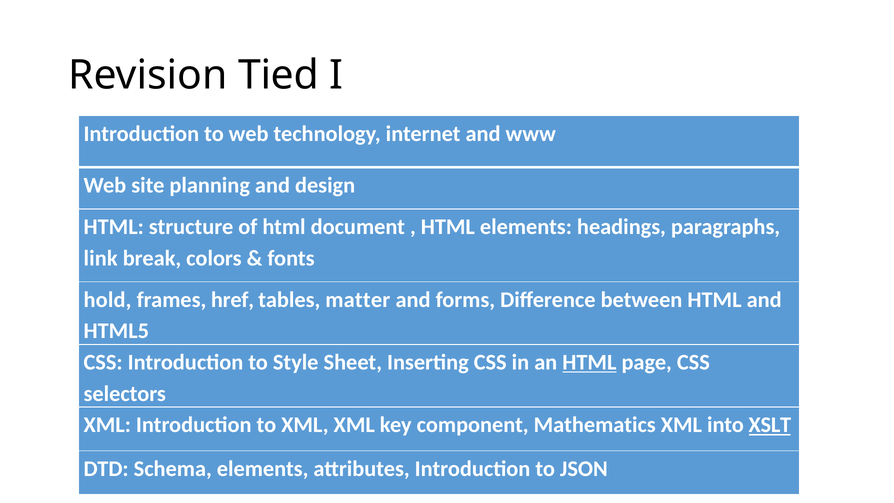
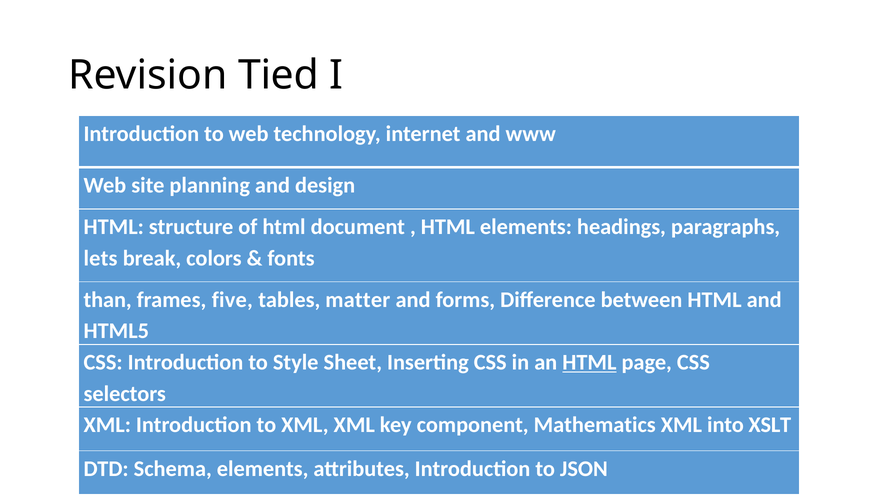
link: link -> lets
hold: hold -> than
href: href -> five
XSLT underline: present -> none
